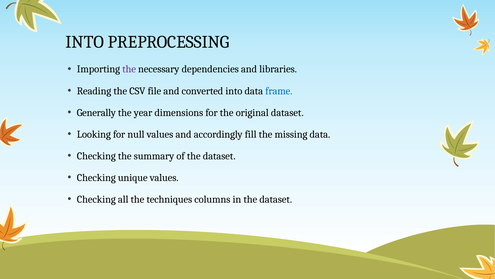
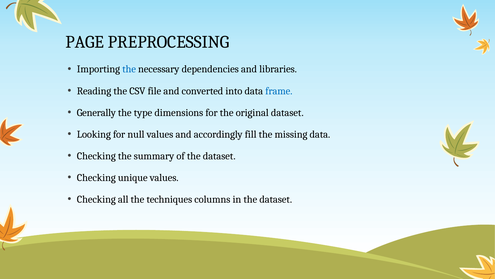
INTO at (85, 42): INTO -> PAGE
the at (129, 69) colour: purple -> blue
year: year -> type
